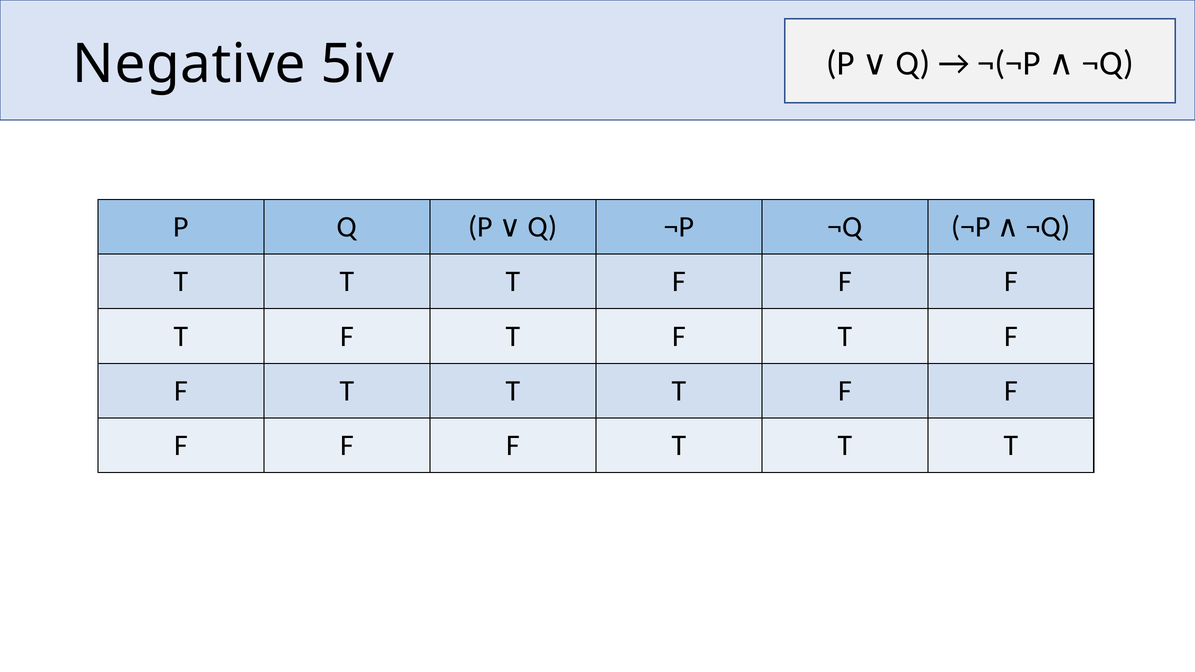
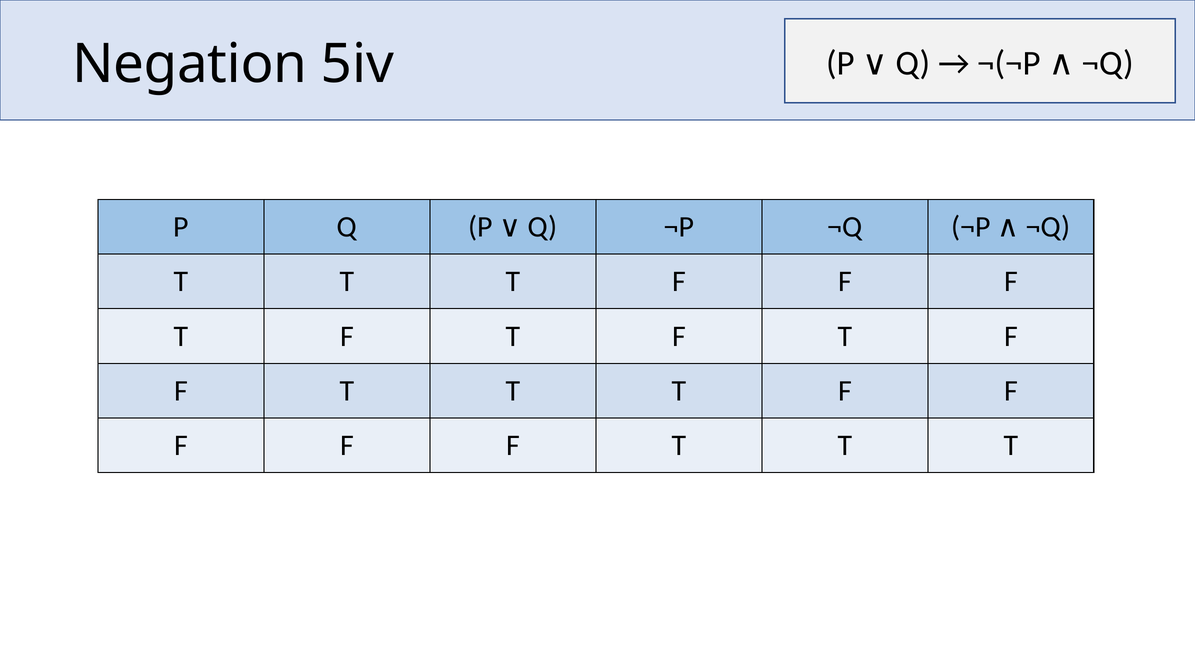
Negative: Negative -> Negation
